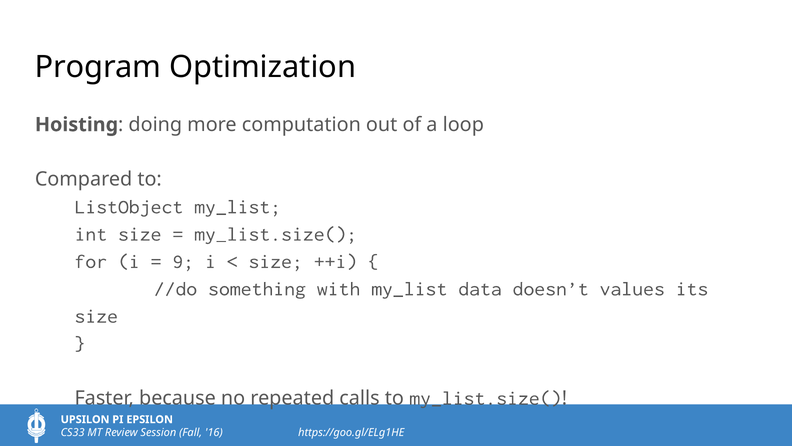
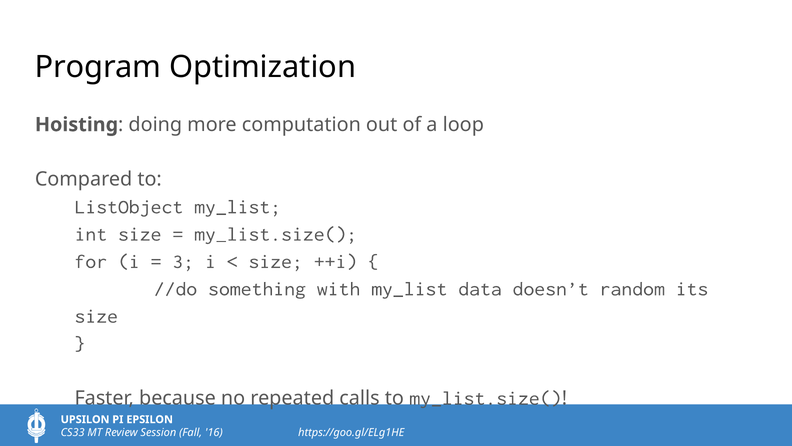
9: 9 -> 3
values: values -> random
